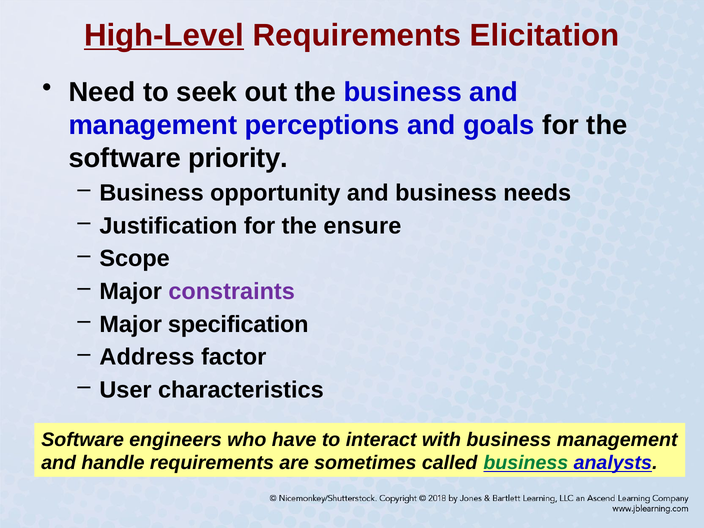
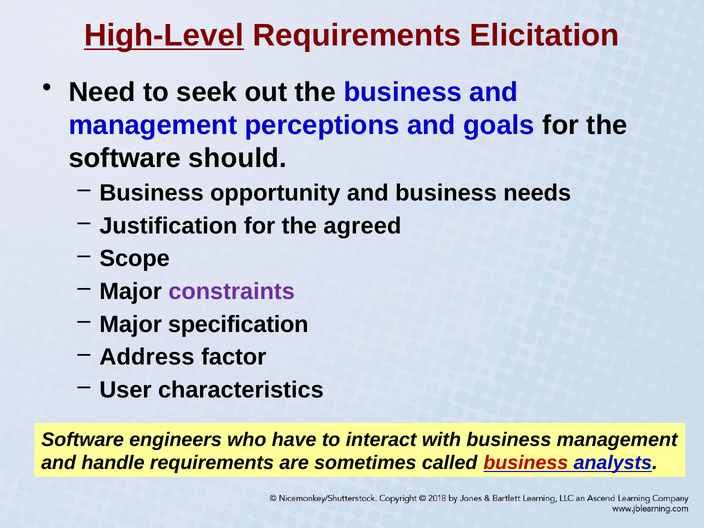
priority: priority -> should
ensure: ensure -> agreed
business at (526, 463) colour: green -> red
